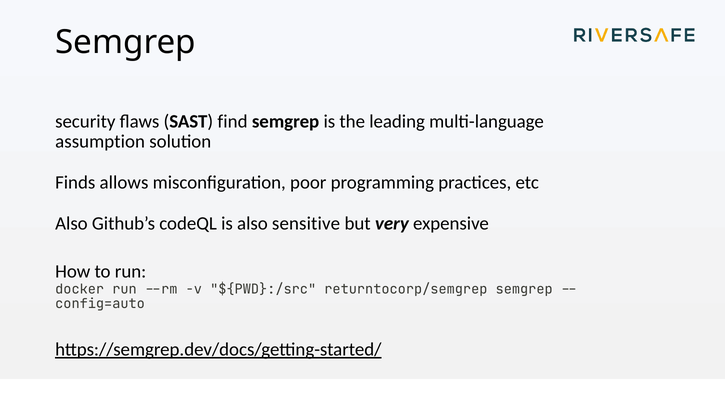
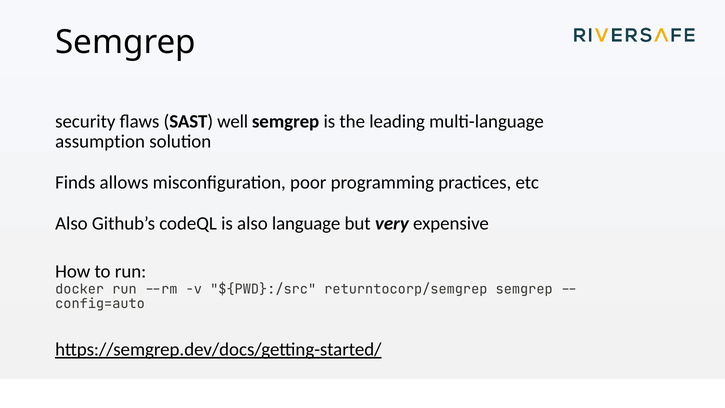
find: find -> well
sensitive: sensitive -> language
